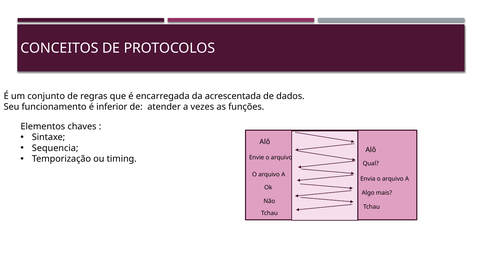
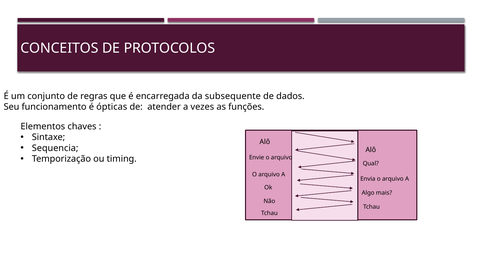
acrescentada: acrescentada -> subsequente
inferior: inferior -> ópticas
